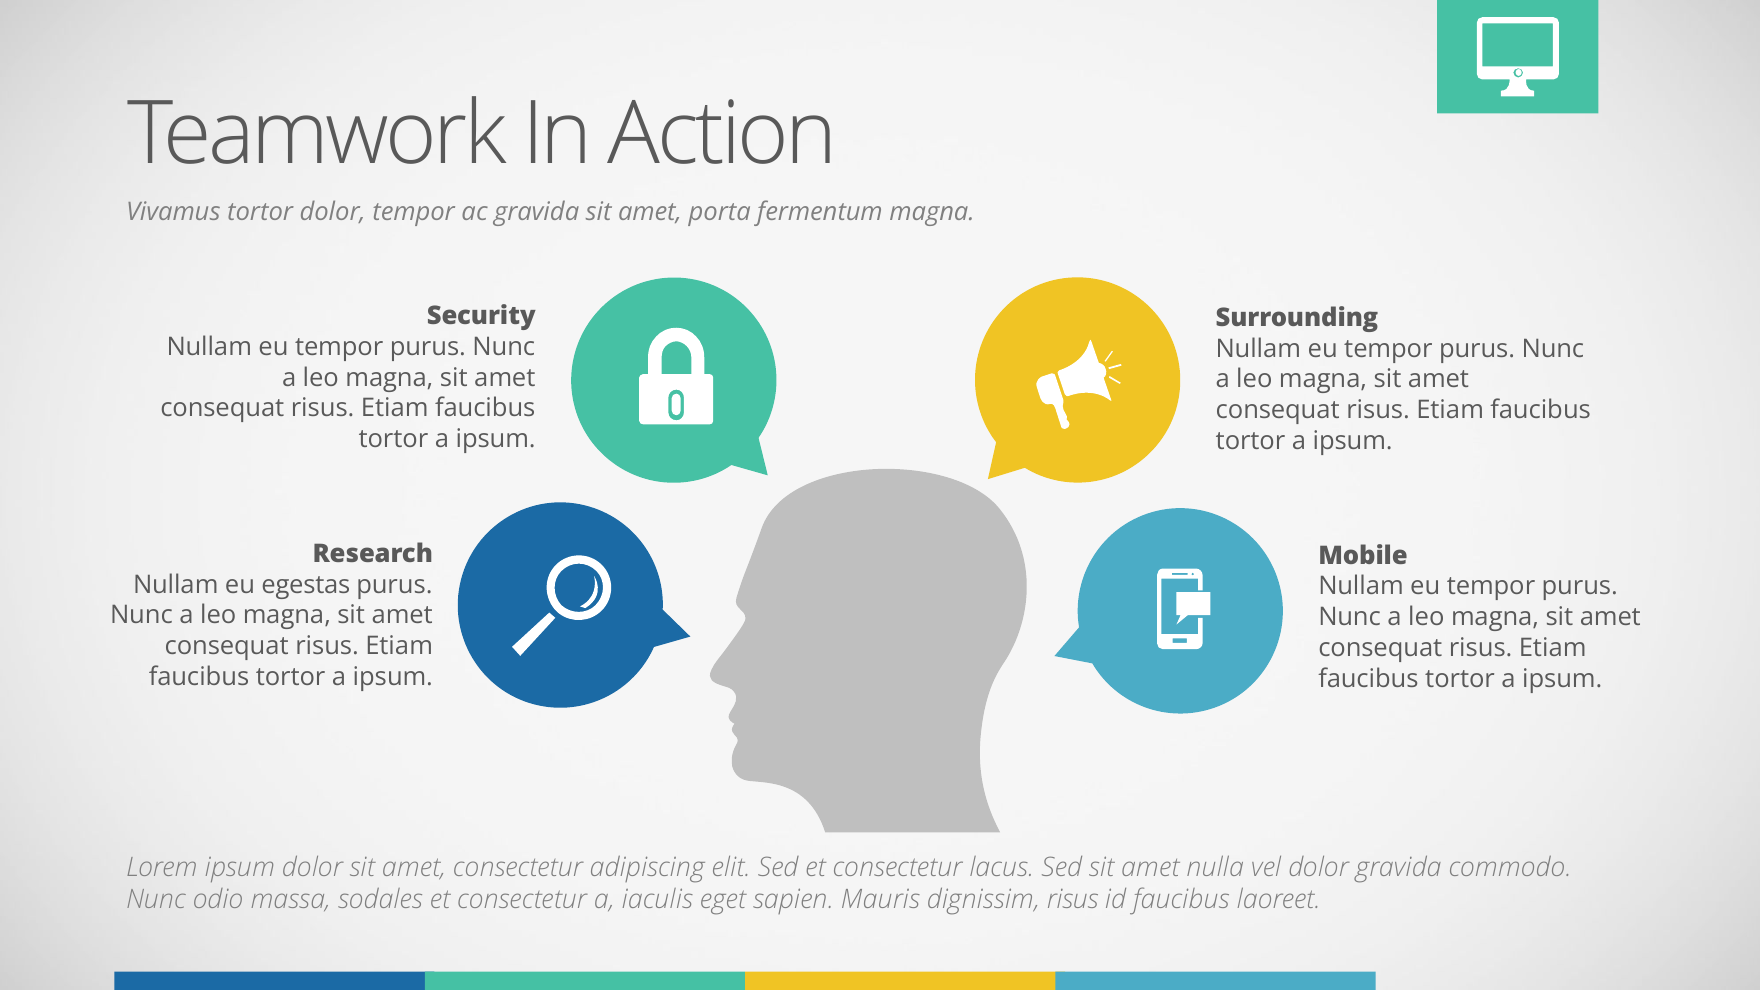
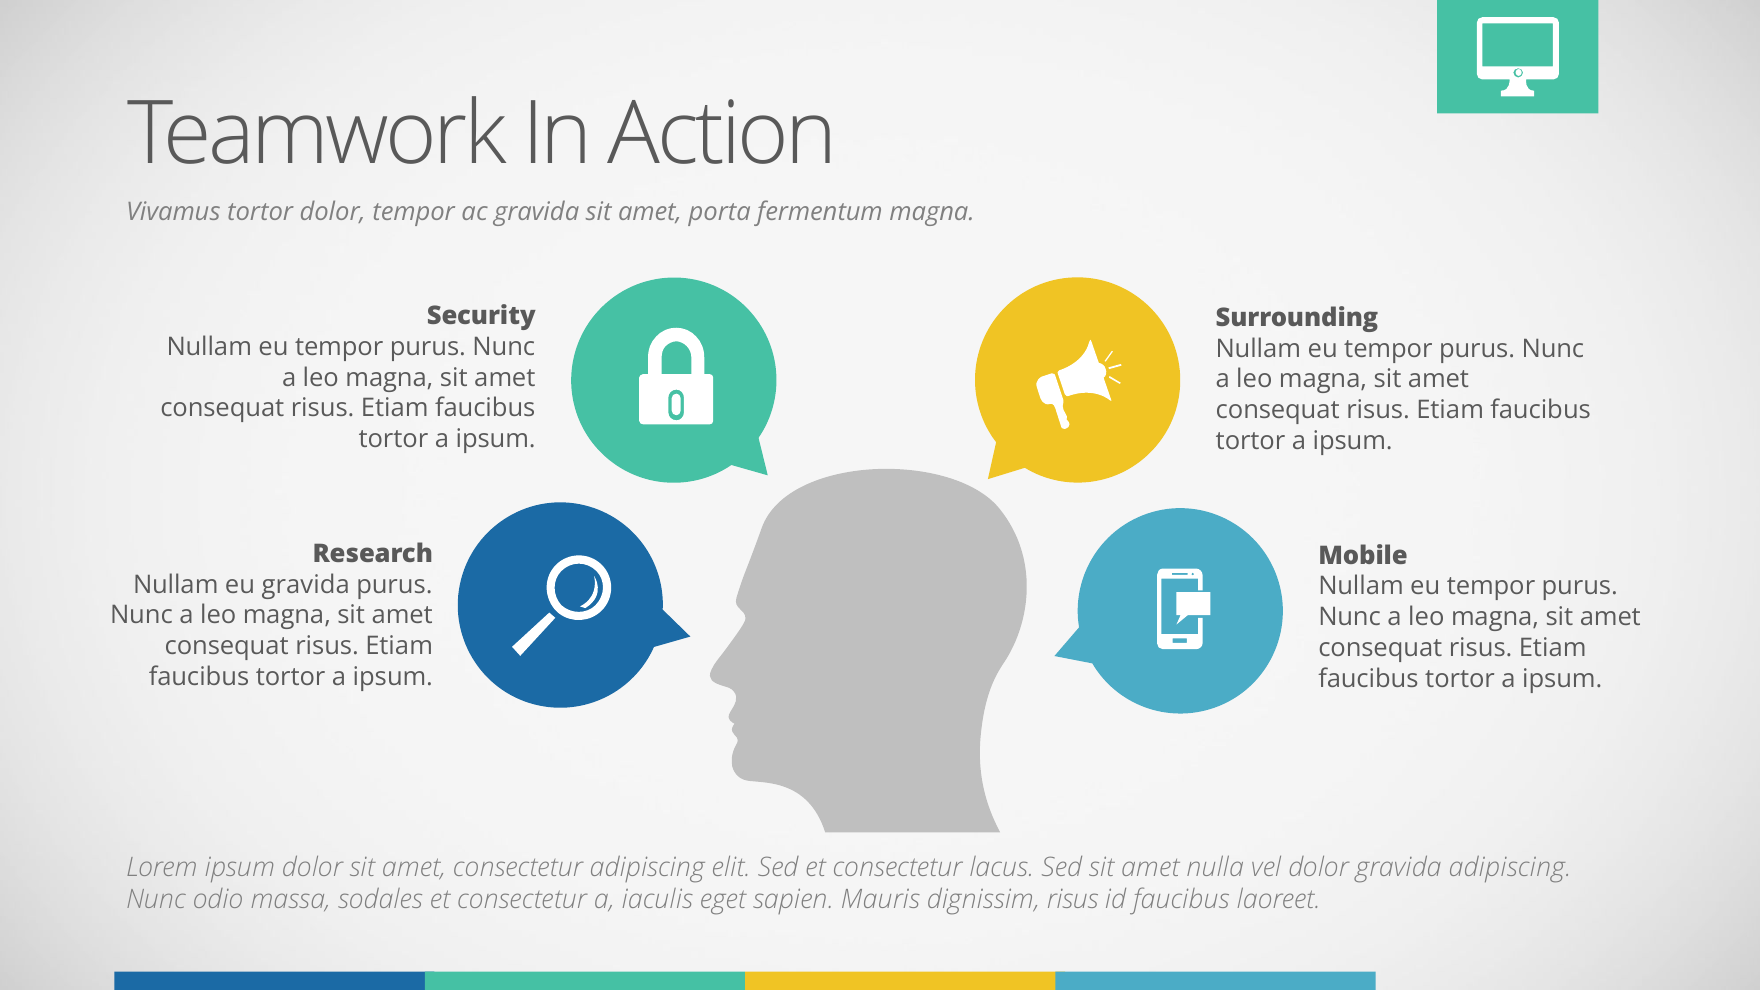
eu egestas: egestas -> gravida
gravida commodo: commodo -> adipiscing
